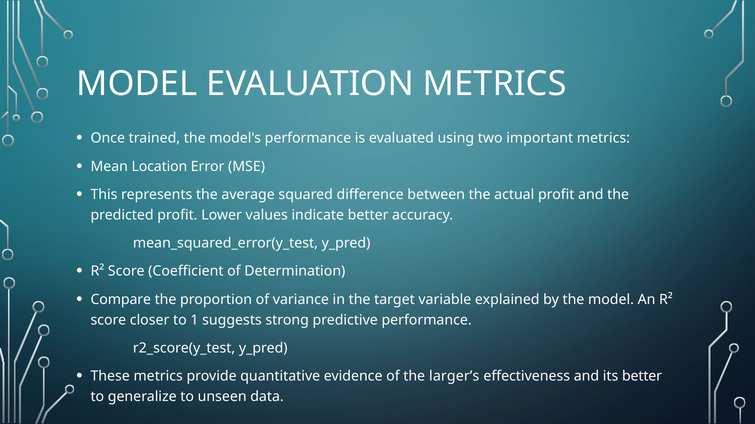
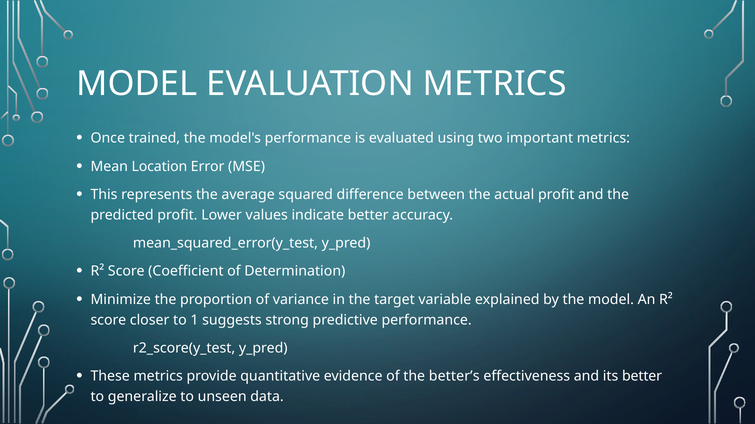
Compare: Compare -> Minimize
larger’s: larger’s -> better’s
